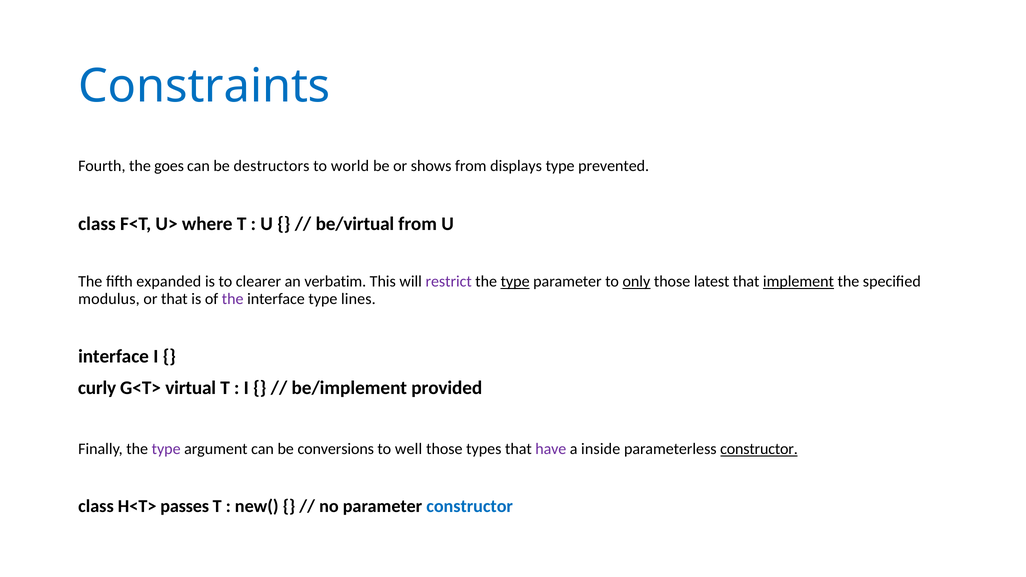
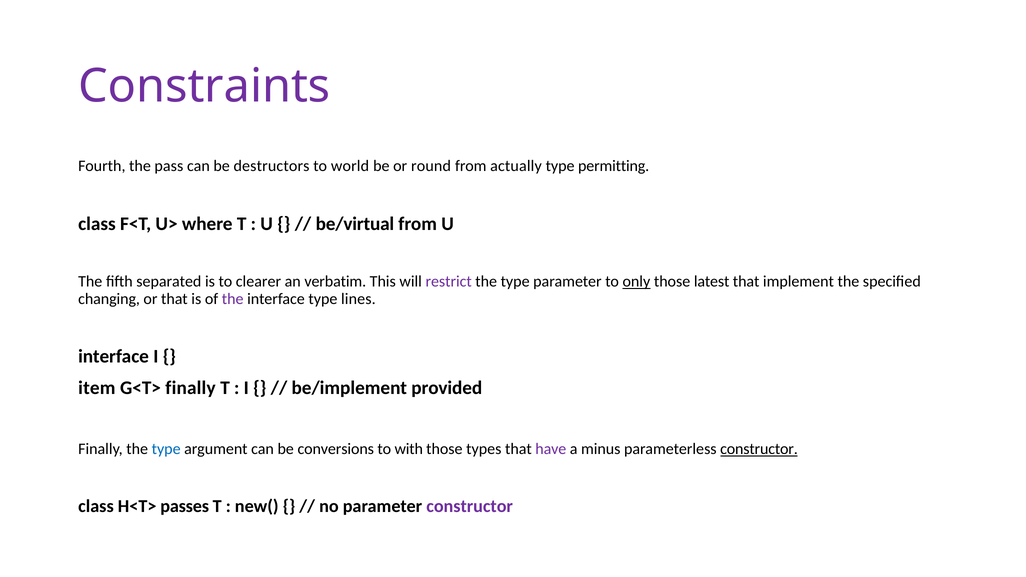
Constraints colour: blue -> purple
goes: goes -> pass
shows: shows -> round
displays: displays -> actually
prevented: prevented -> permitting
expanded: expanded -> separated
type at (515, 282) underline: present -> none
implement underline: present -> none
modulus: modulus -> changing
curly: curly -> item
G<T> virtual: virtual -> finally
type at (166, 449) colour: purple -> blue
well: well -> with
inside: inside -> minus
constructor at (470, 506) colour: blue -> purple
